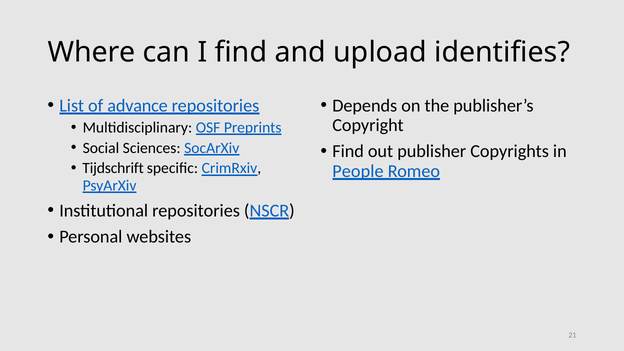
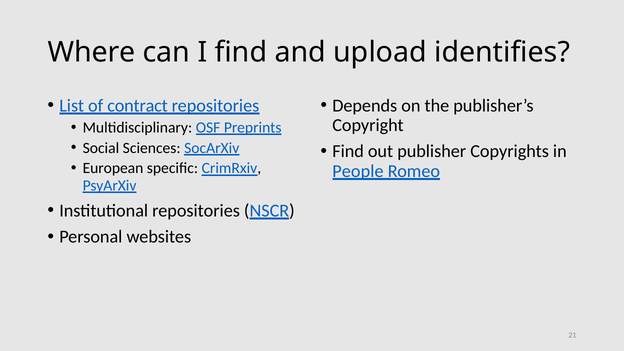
advance: advance -> contract
Tijdschrift: Tijdschrift -> European
